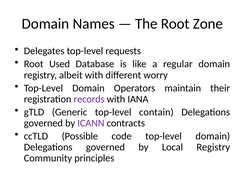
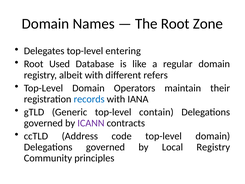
requests: requests -> entering
worry: worry -> refers
records colour: purple -> blue
Possible: Possible -> Address
